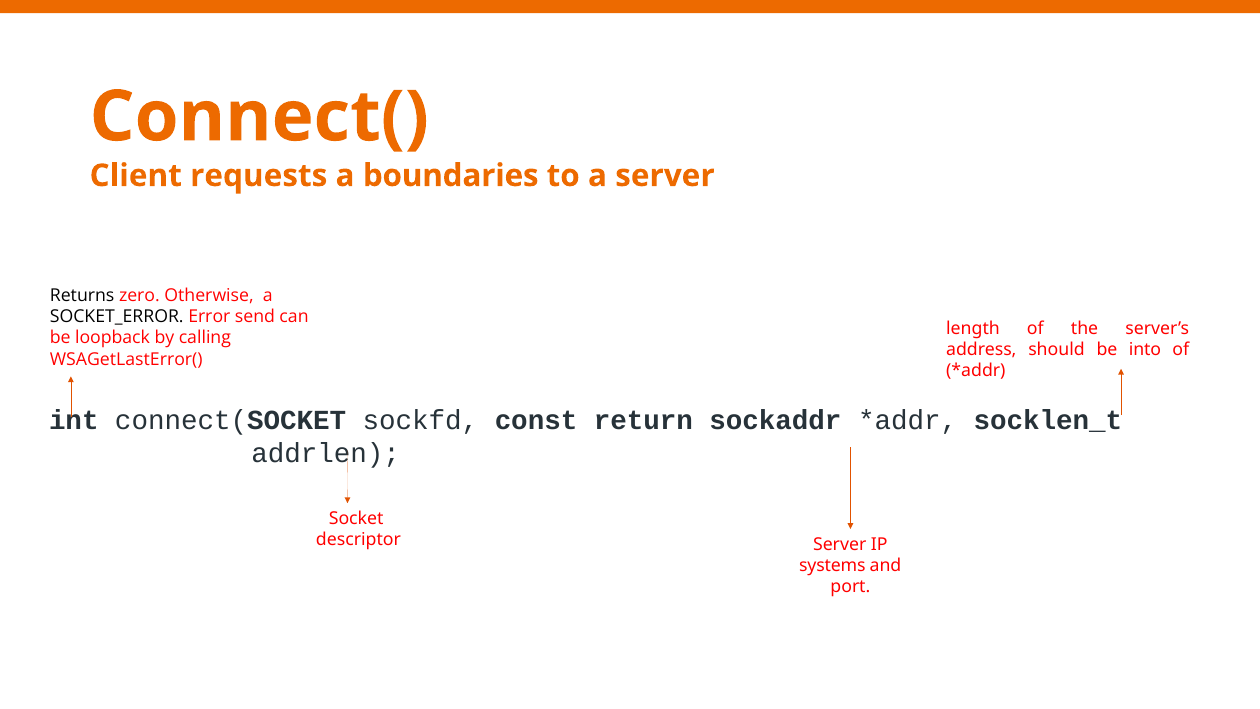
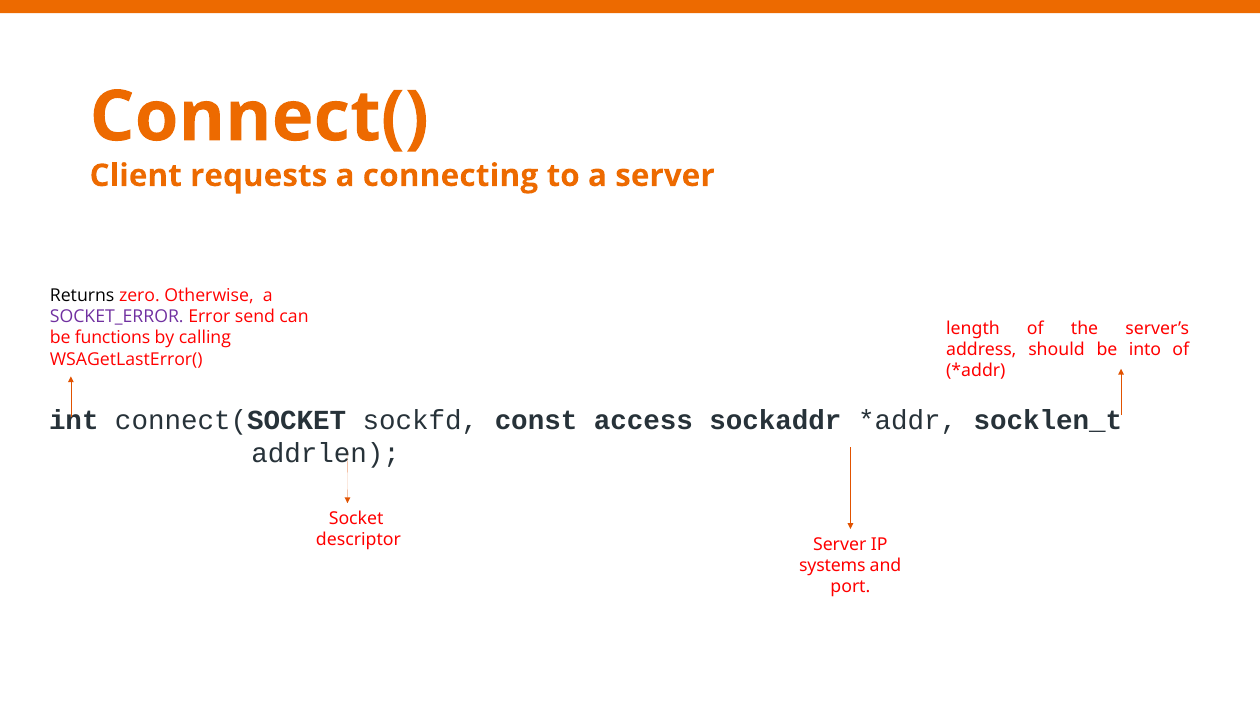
boundaries: boundaries -> connecting
SOCKET_ERROR colour: black -> purple
loopback: loopback -> functions
return: return -> access
